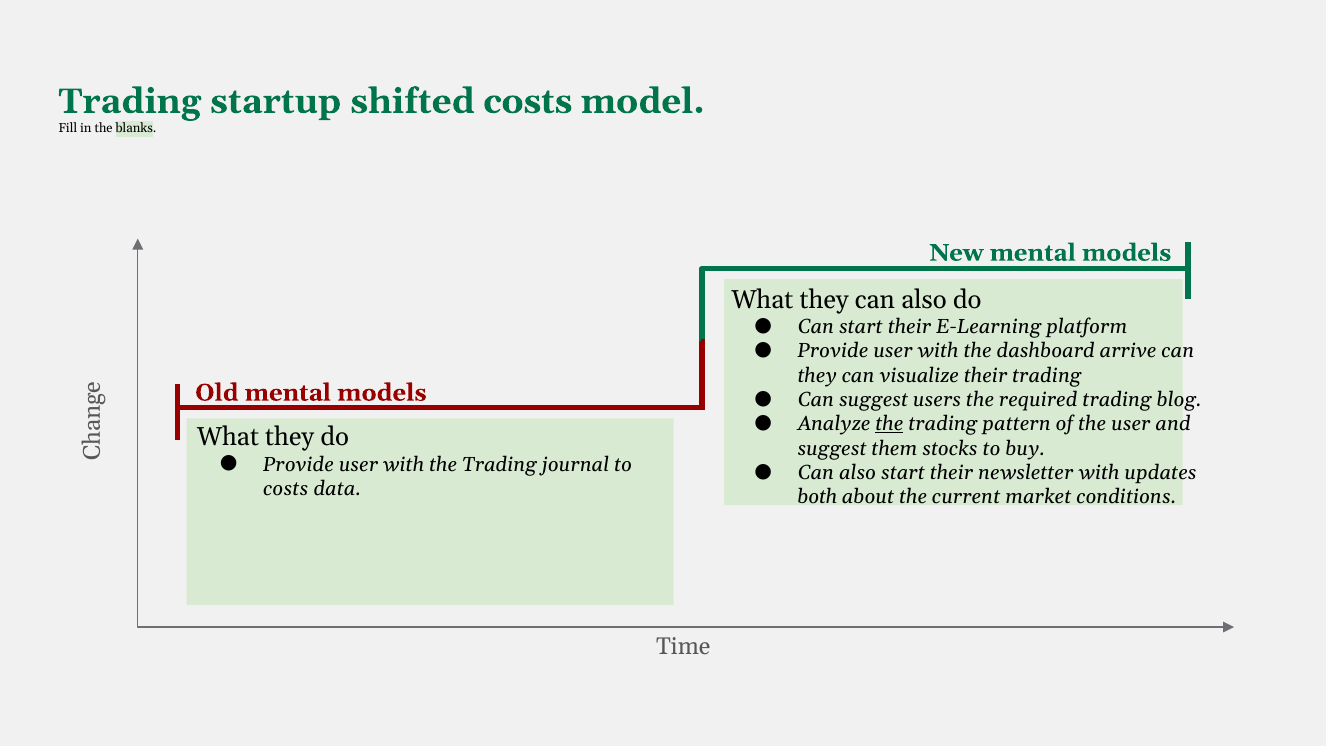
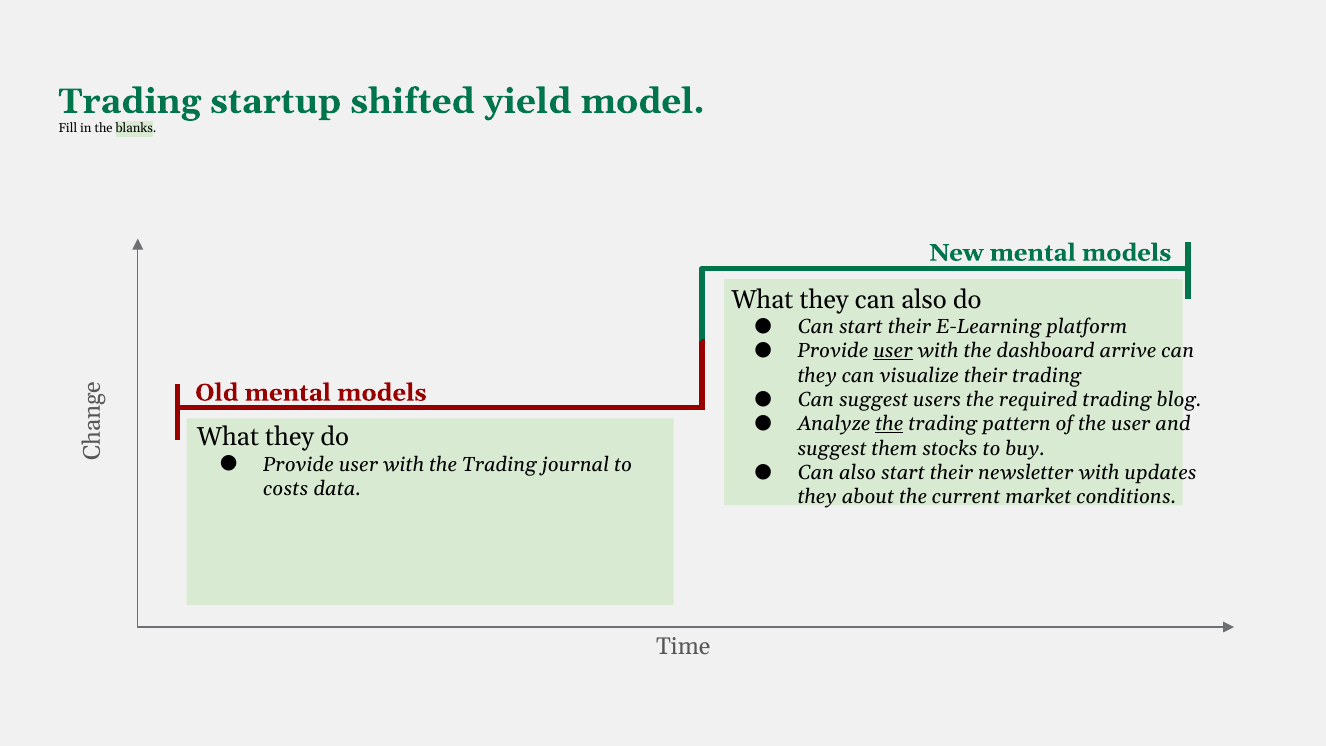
shifted costs: costs -> yield
user at (893, 351) underline: none -> present
both at (817, 497): both -> they
